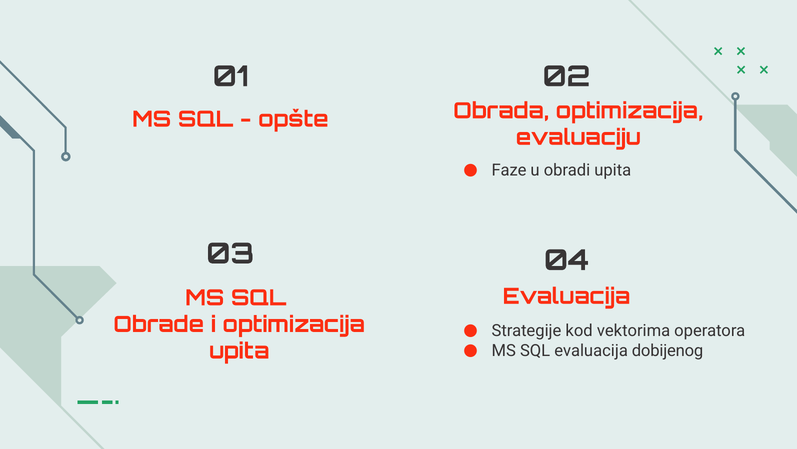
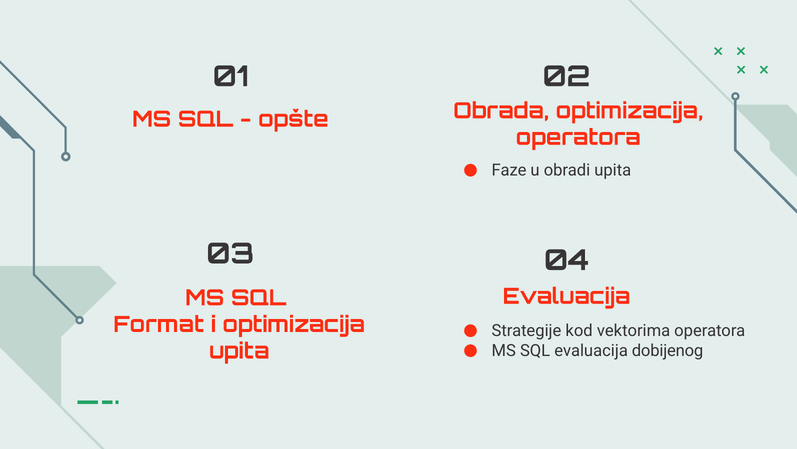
evaluaciju at (578, 137): evaluaciju -> operatora
Obrade: Obrade -> Format
